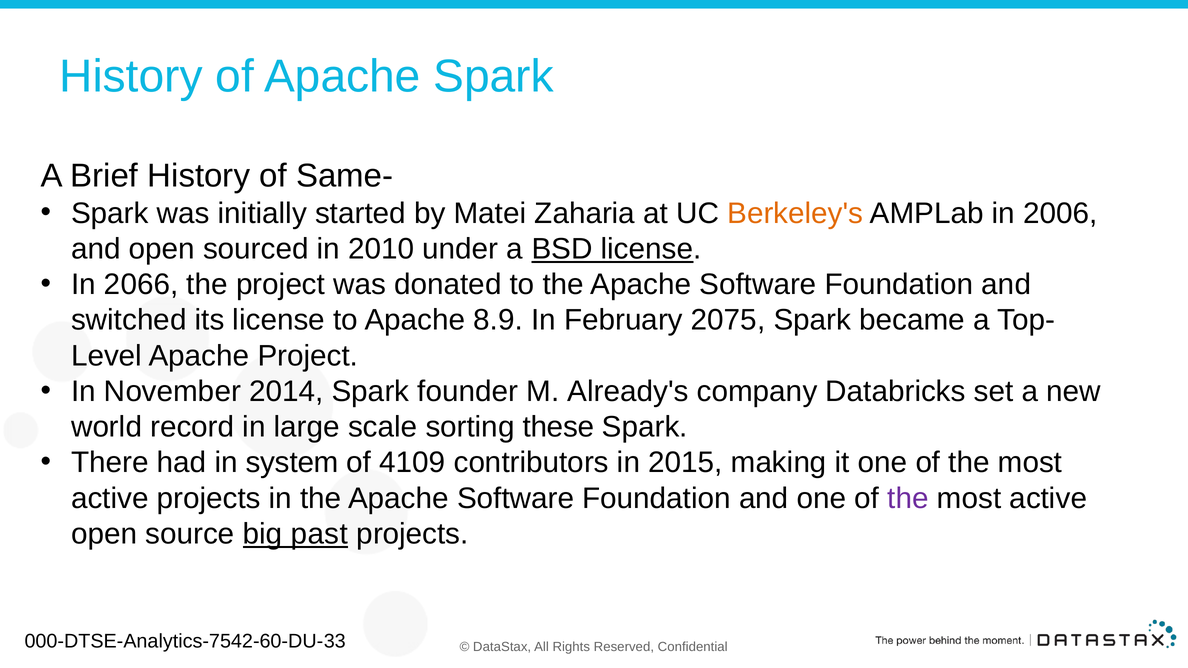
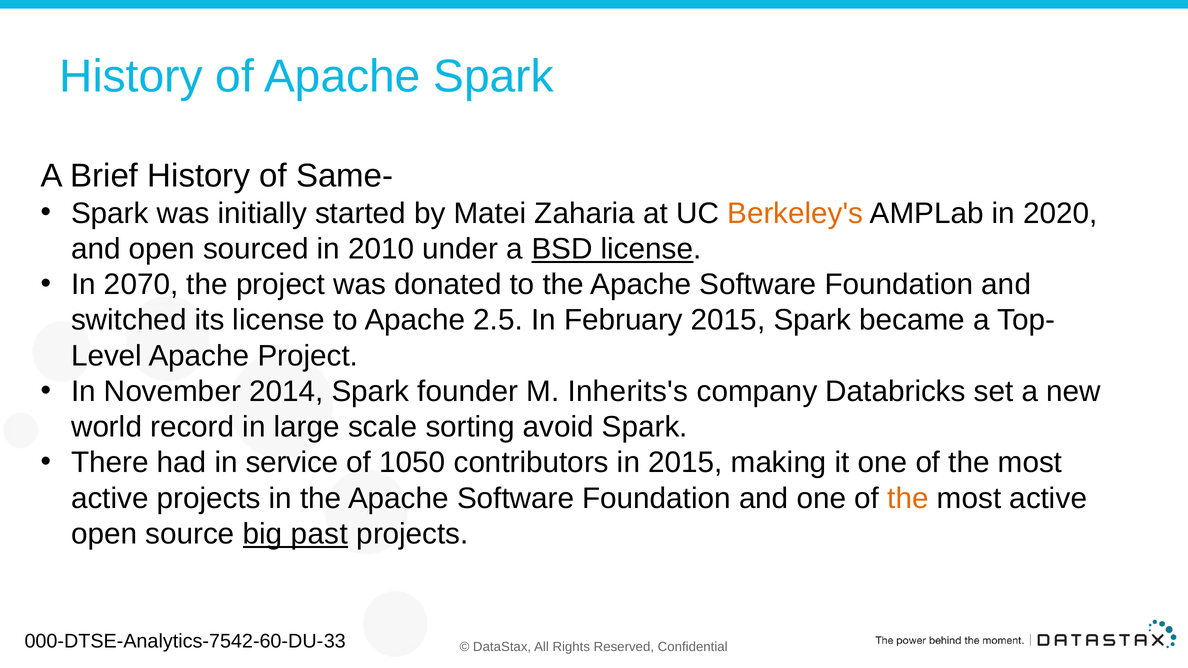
2006: 2006 -> 2020
2066: 2066 -> 2070
8.9: 8.9 -> 2.5
February 2075: 2075 -> 2015
Already's: Already's -> Inherits's
these: these -> avoid
system: system -> service
4109: 4109 -> 1050
the at (908, 498) colour: purple -> orange
